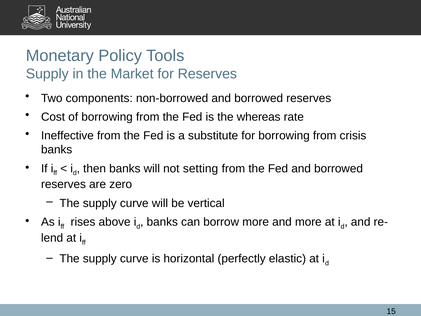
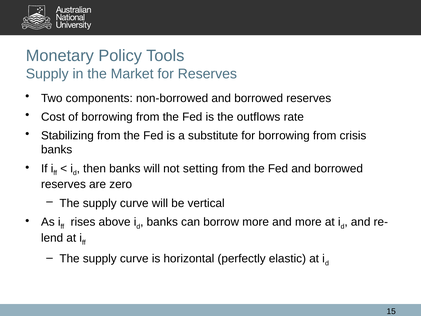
whereas: whereas -> outflows
Ineffective: Ineffective -> Stabilizing
